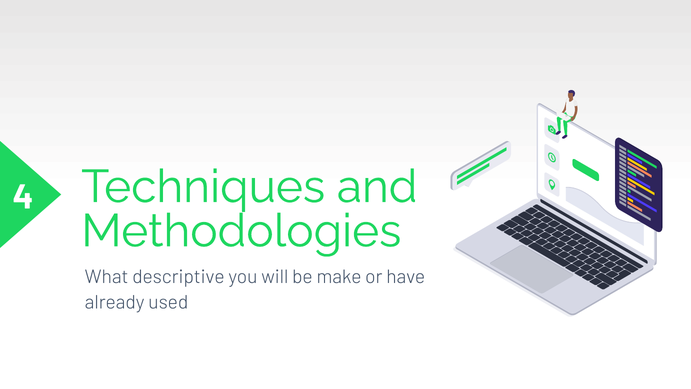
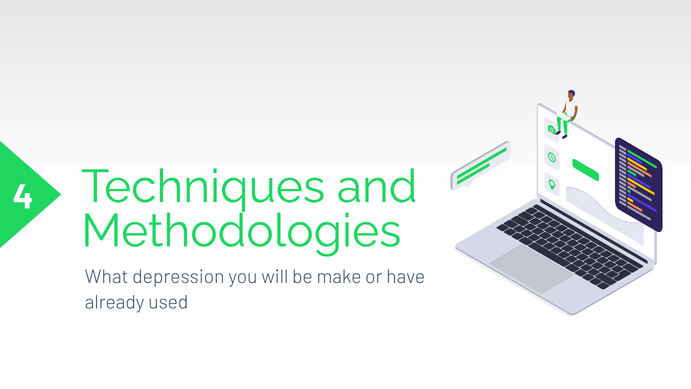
descriptive: descriptive -> depression
